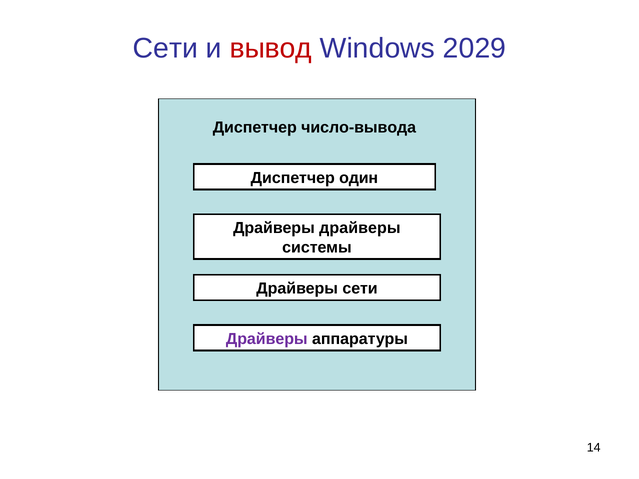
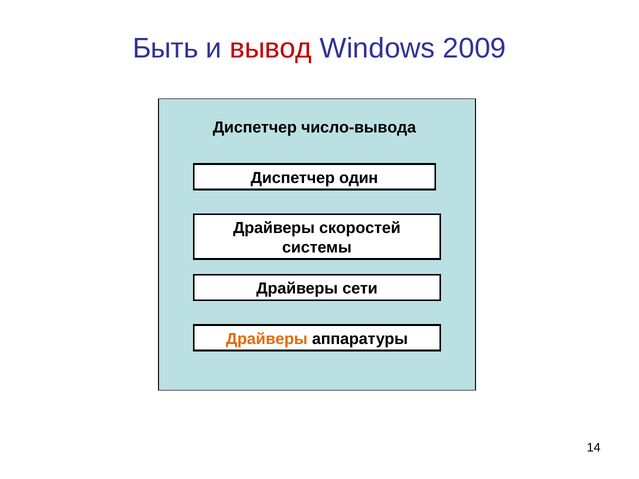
Сети at (165, 48): Сети -> Быть
2029: 2029 -> 2009
Драйверы драйверы: драйверы -> скоростей
Драйверы at (267, 339) colour: purple -> orange
